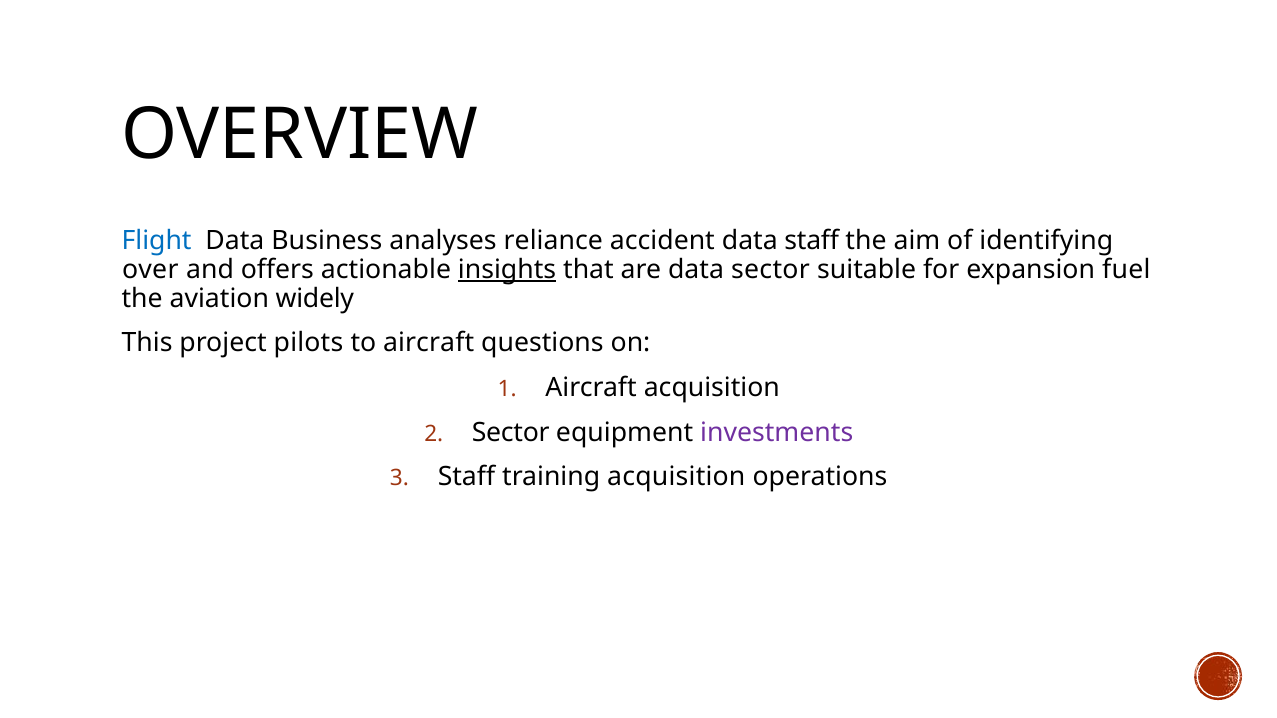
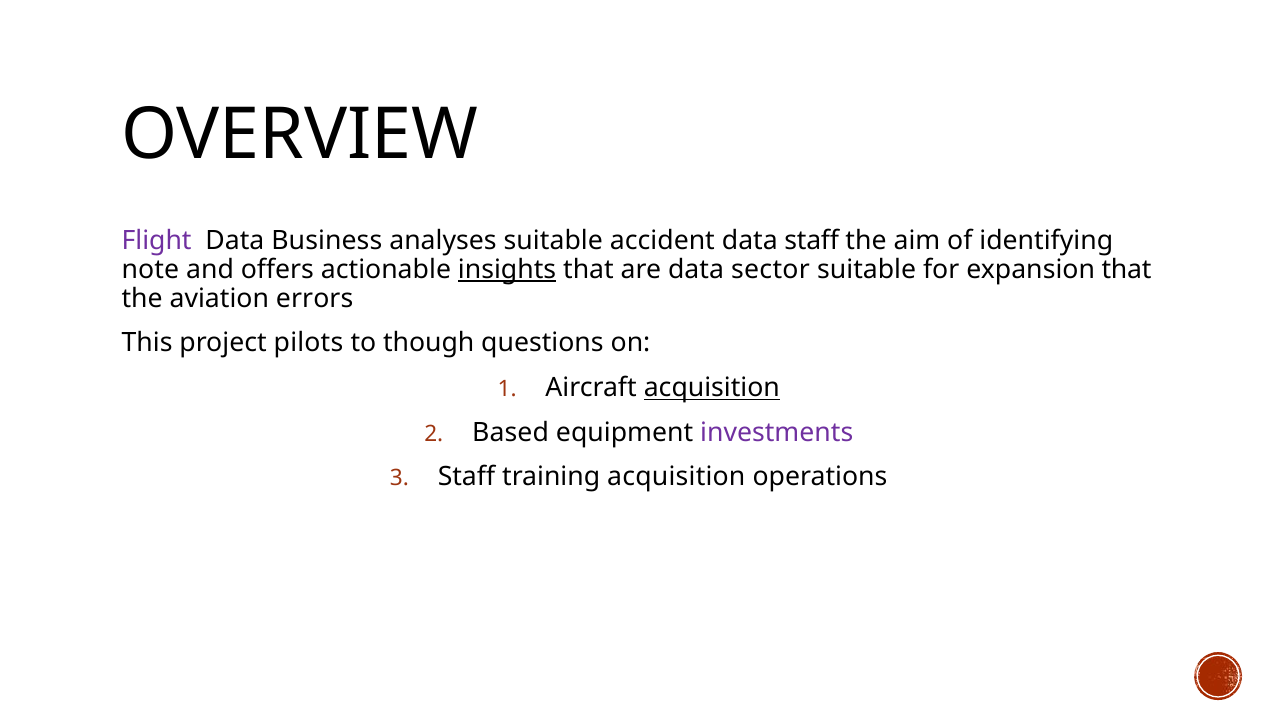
Flight colour: blue -> purple
analyses reliance: reliance -> suitable
over: over -> note
expansion fuel: fuel -> that
widely: widely -> errors
to aircraft: aircraft -> though
acquisition at (712, 388) underline: none -> present
Sector at (511, 433): Sector -> Based
